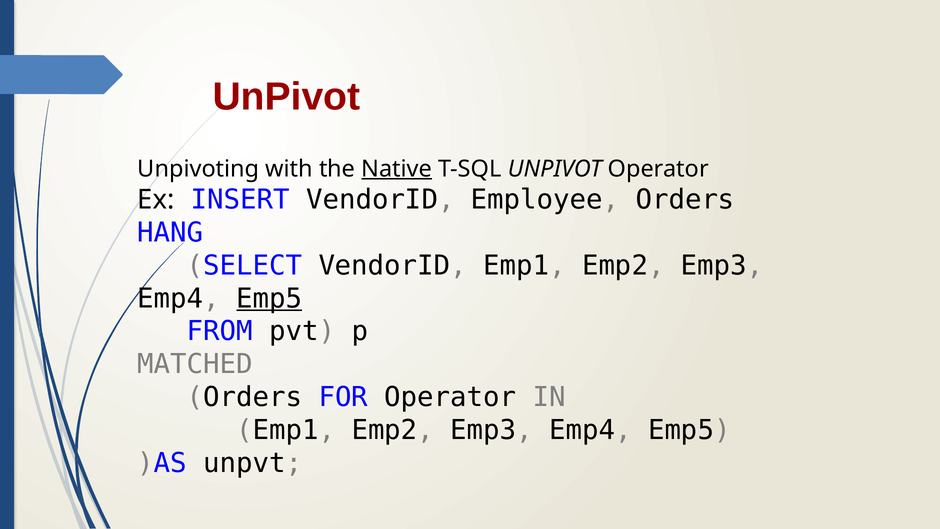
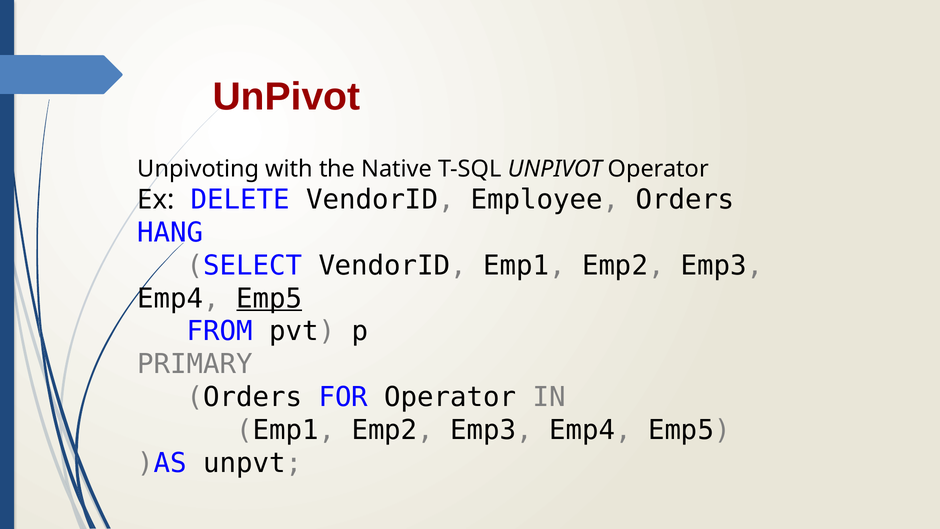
Native underline: present -> none
INSERT: INSERT -> DELETE
MATCHED: MATCHED -> PRIMARY
